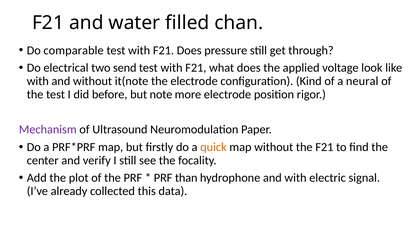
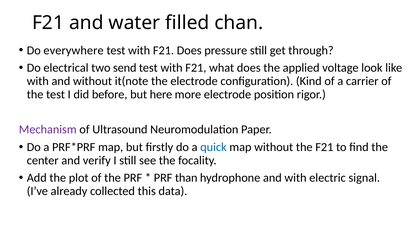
comparable: comparable -> everywhere
neural: neural -> carrier
note: note -> here
quick colour: orange -> blue
